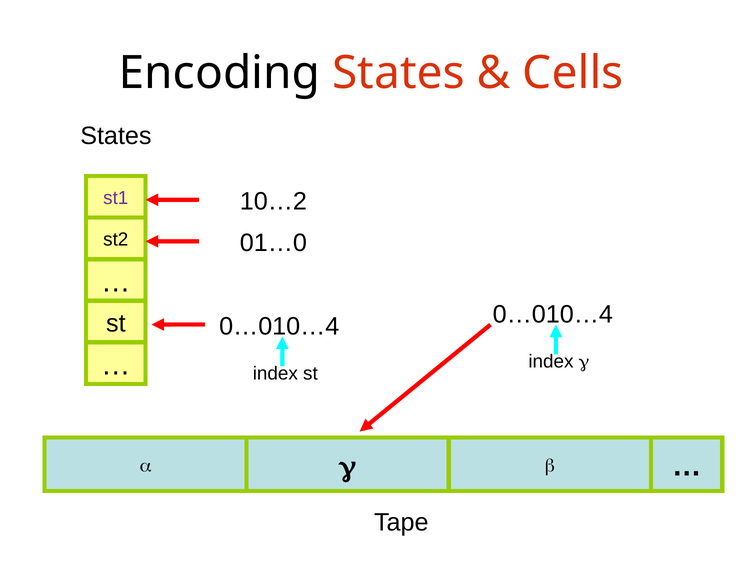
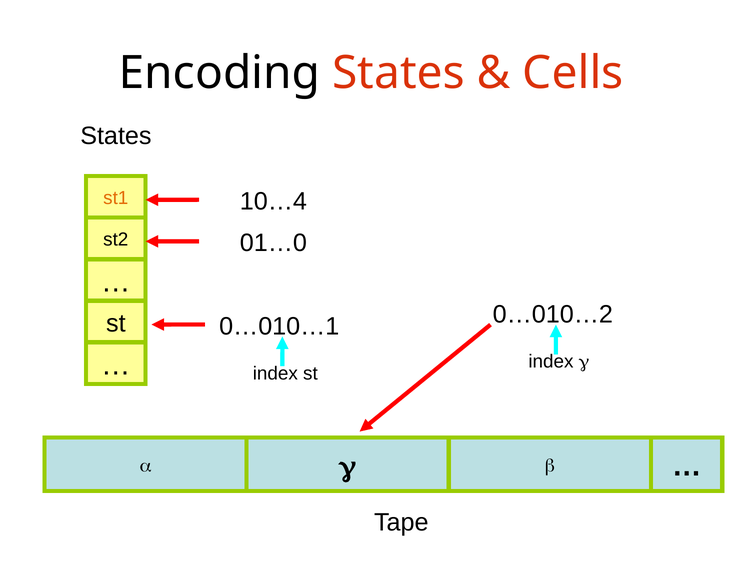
st1 colour: purple -> orange
10…2: 10…2 -> 10…4
0…010…4 at (553, 315): 0…010…4 -> 0…010…2
0…010…4 at (279, 326): 0…010…4 -> 0…010…1
